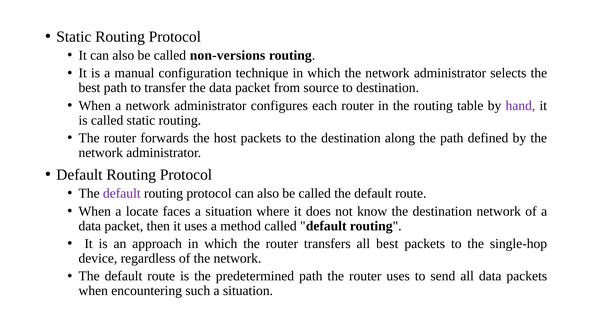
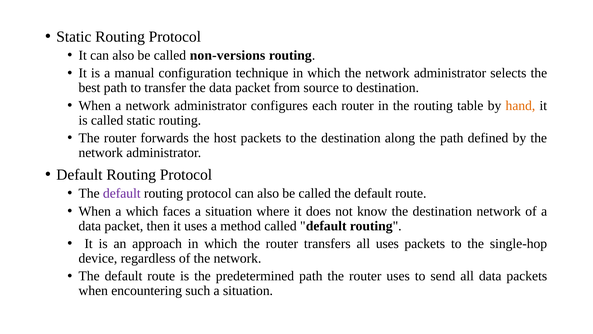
hand colour: purple -> orange
a locate: locate -> which
all best: best -> uses
